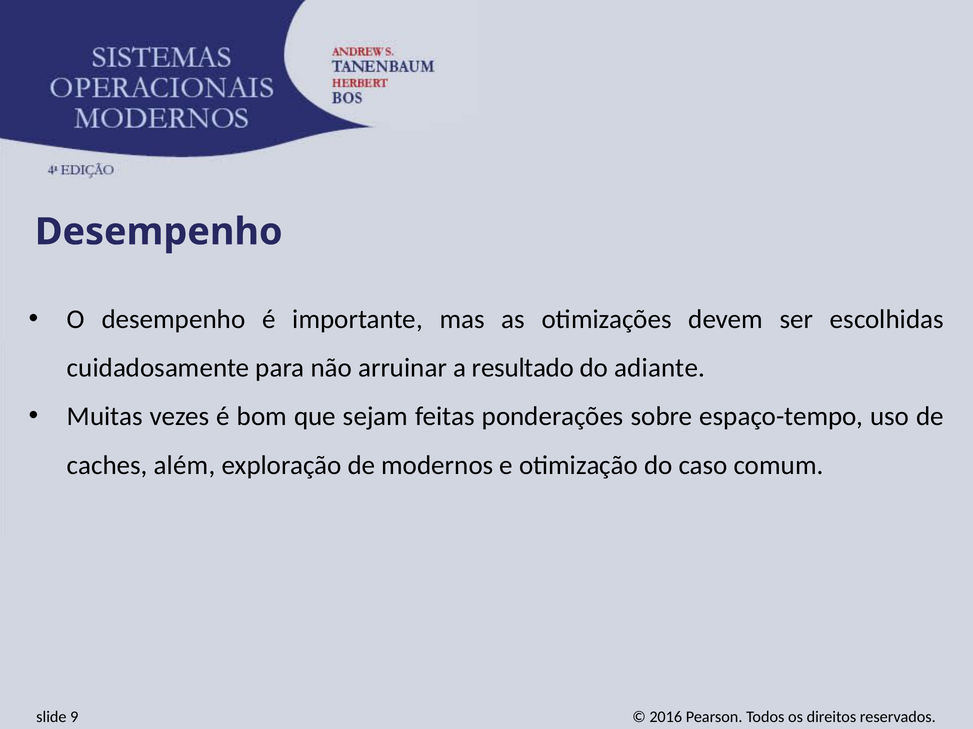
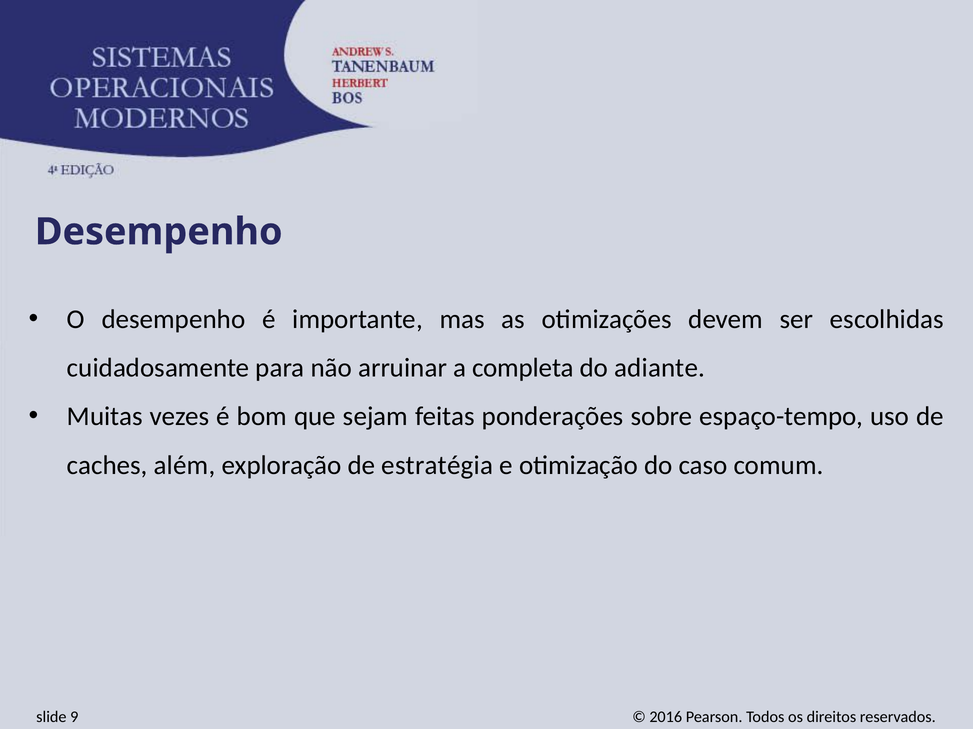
resultado: resultado -> completa
modernos: modernos -> estratégia
